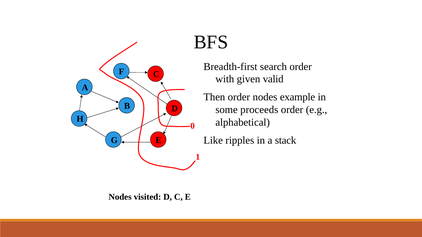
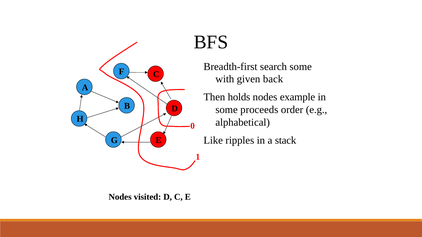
search order: order -> some
valid: valid -> back
Then order: order -> holds
